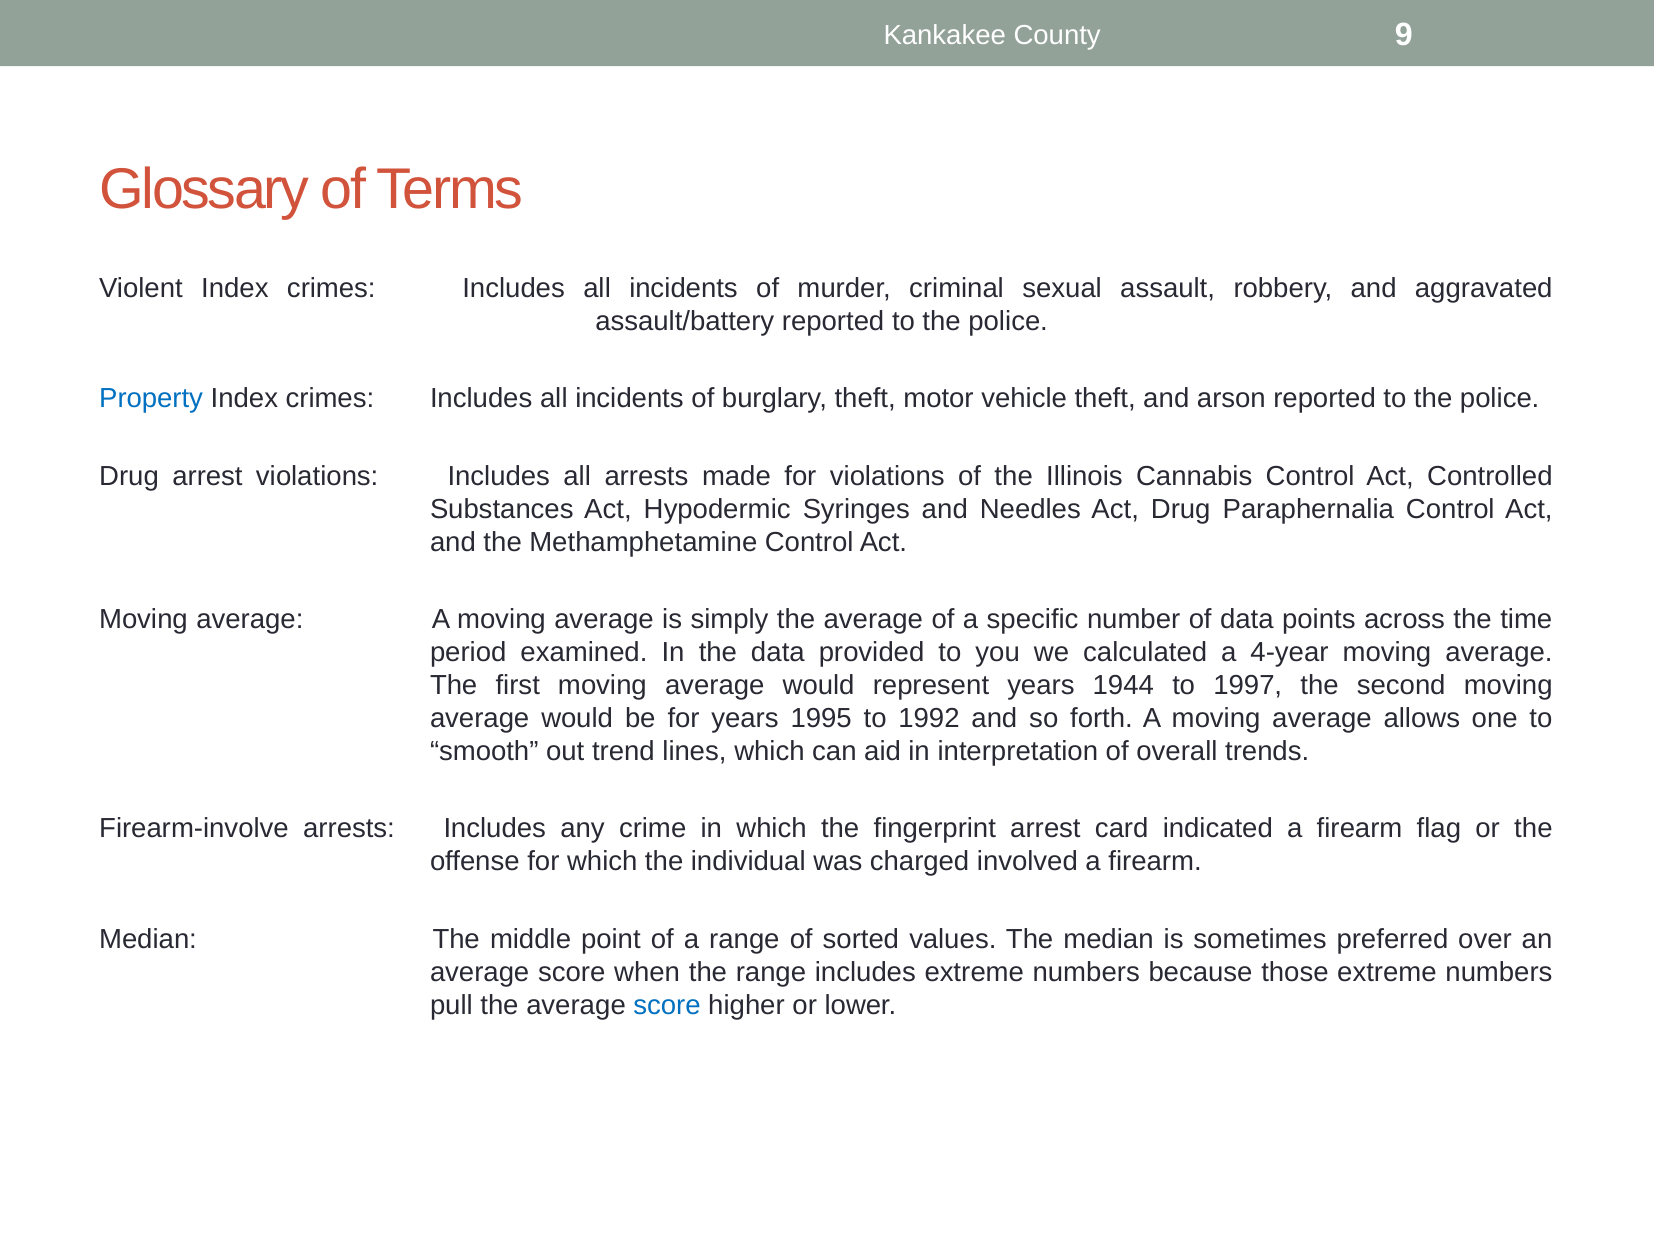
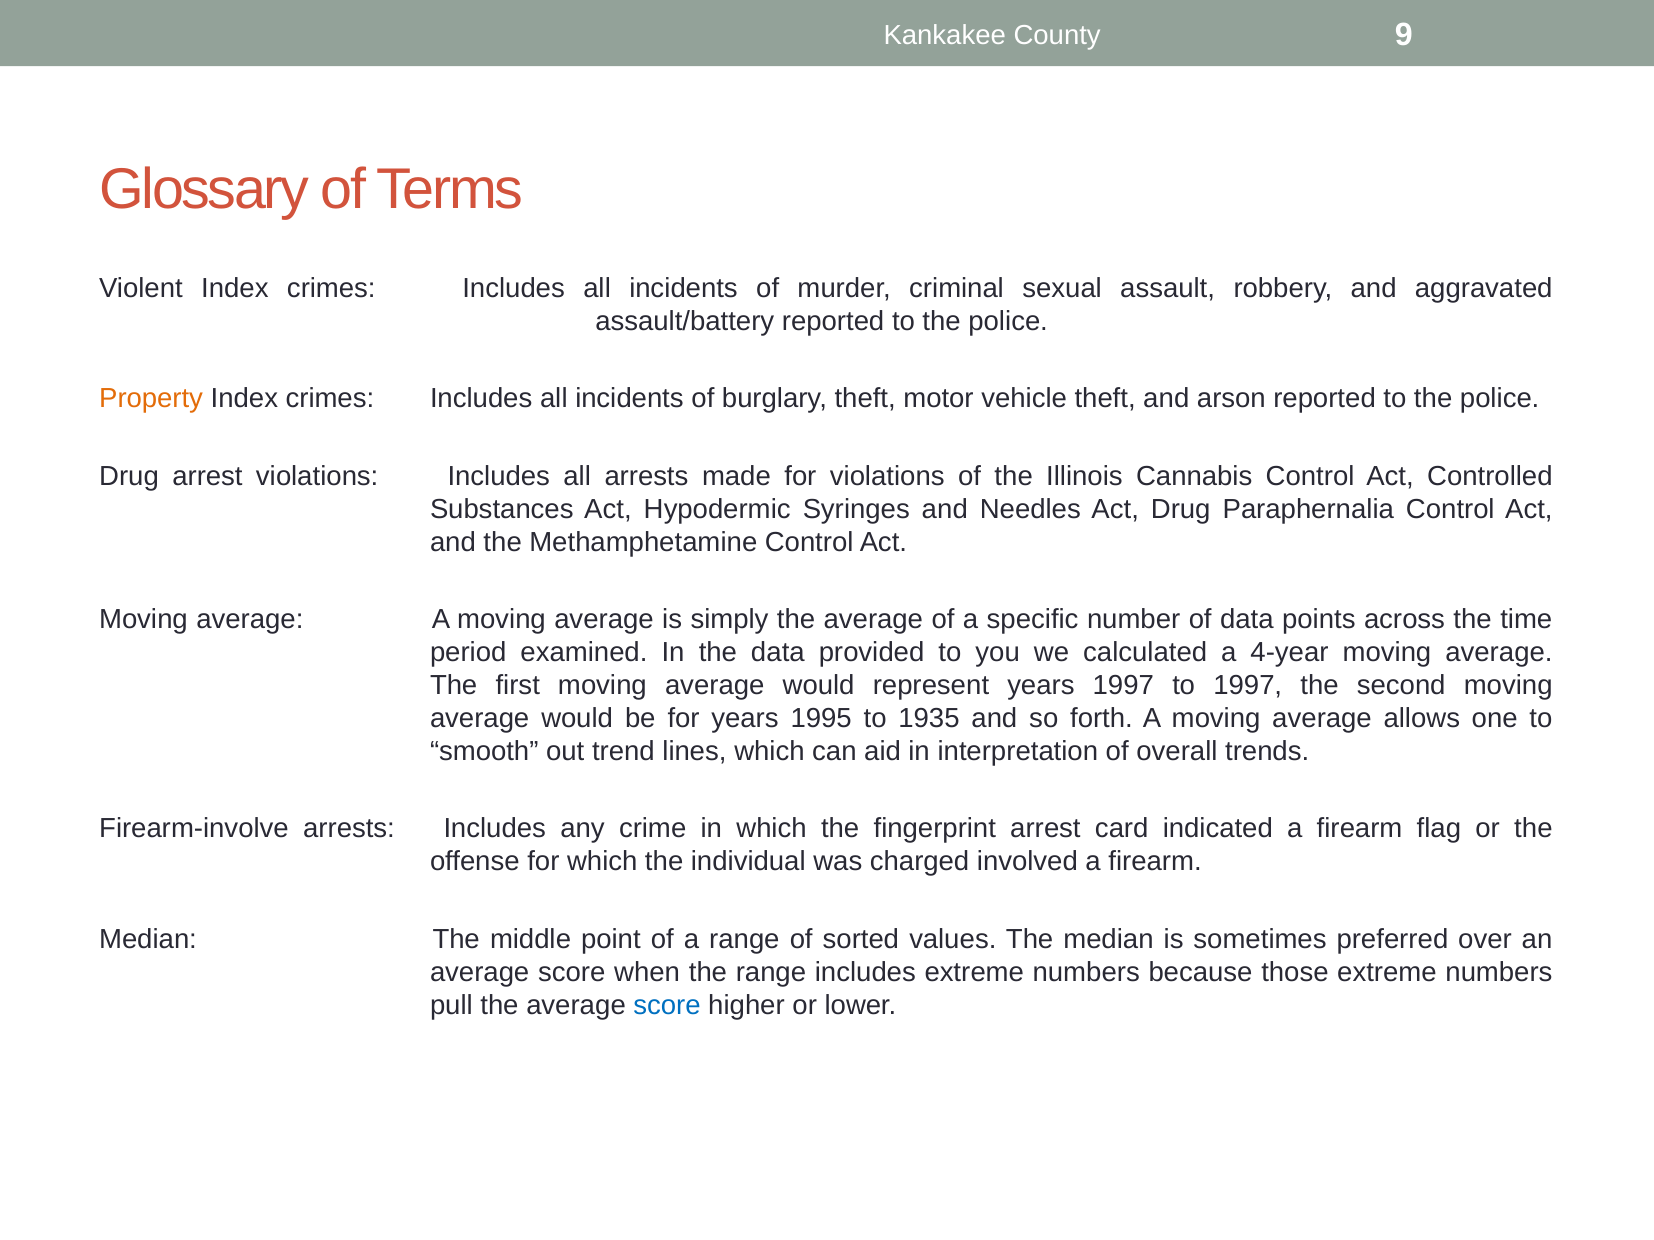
Property colour: blue -> orange
years 1944: 1944 -> 1997
1992: 1992 -> 1935
